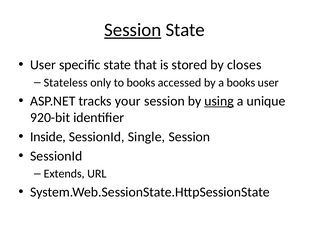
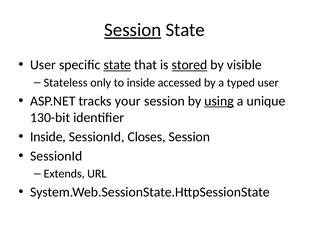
state at (117, 65) underline: none -> present
stored underline: none -> present
closes: closes -> visible
to books: books -> inside
a books: books -> typed
920-bit: 920-bit -> 130-bit
Single: Single -> Closes
